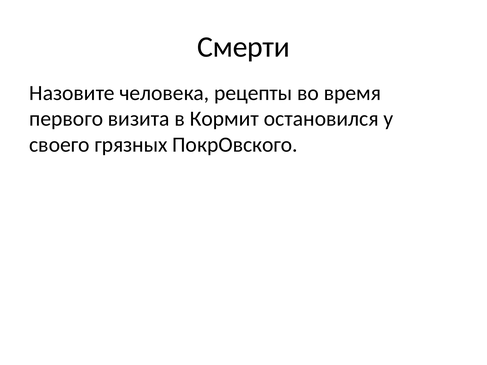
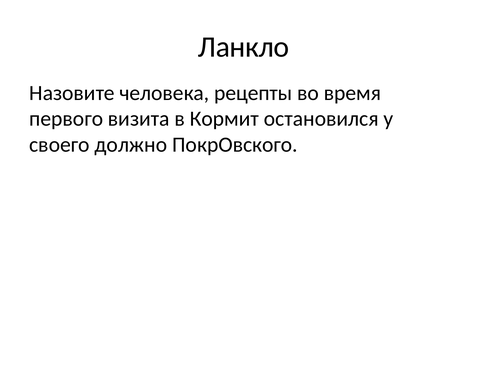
Смерти: Смерти -> Ланкло
грязных: грязных -> должно
